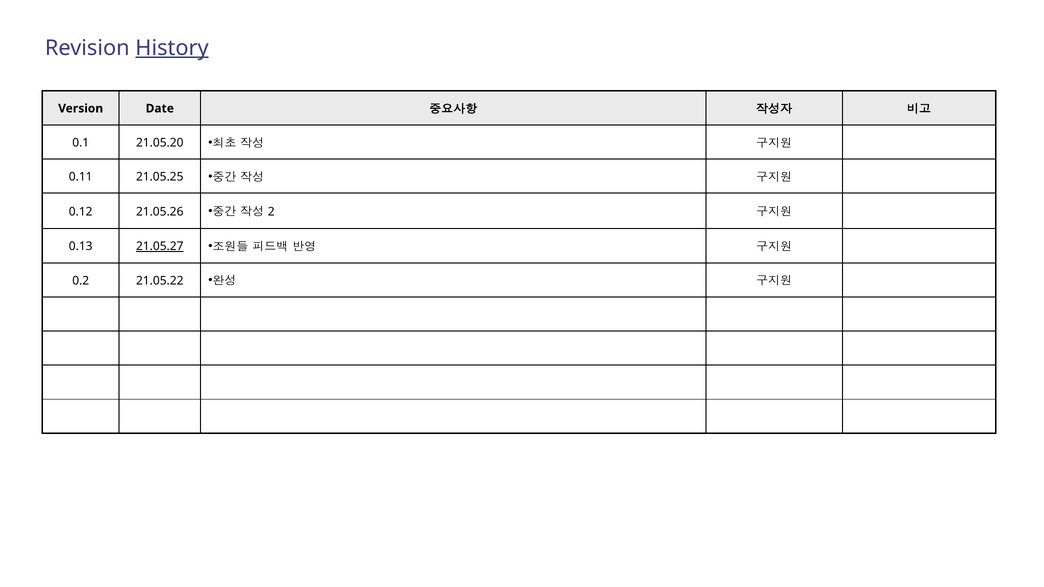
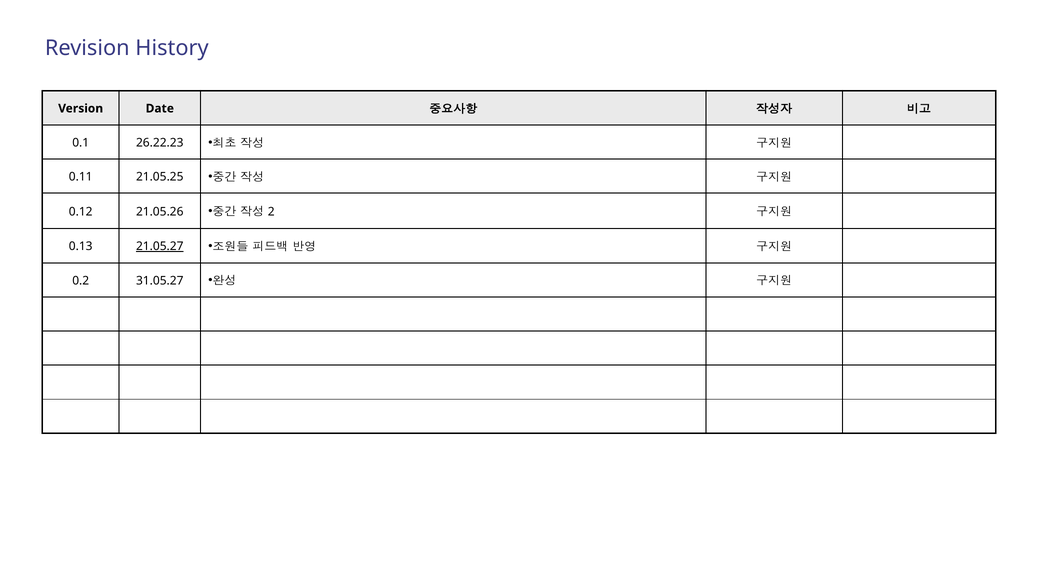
History underline: present -> none
21.05.20: 21.05.20 -> 26.22.23
21.05.22: 21.05.22 -> 31.05.27
